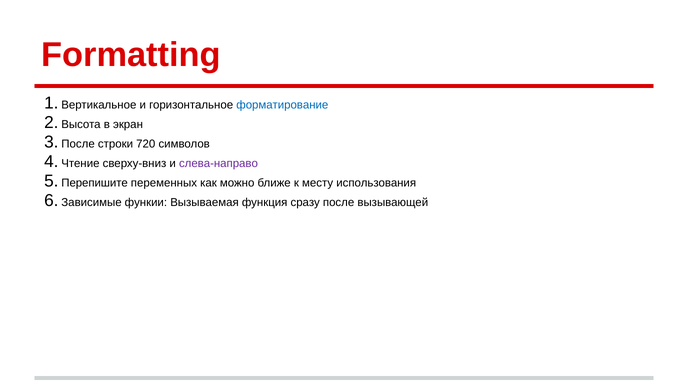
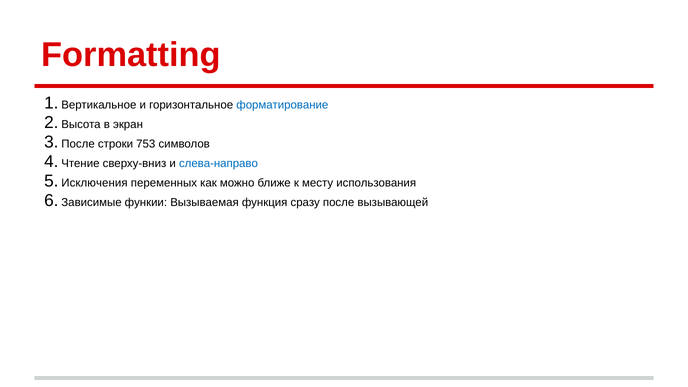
720: 720 -> 753
слева-направо colour: purple -> blue
Перепишите: Перепишите -> Исключения
